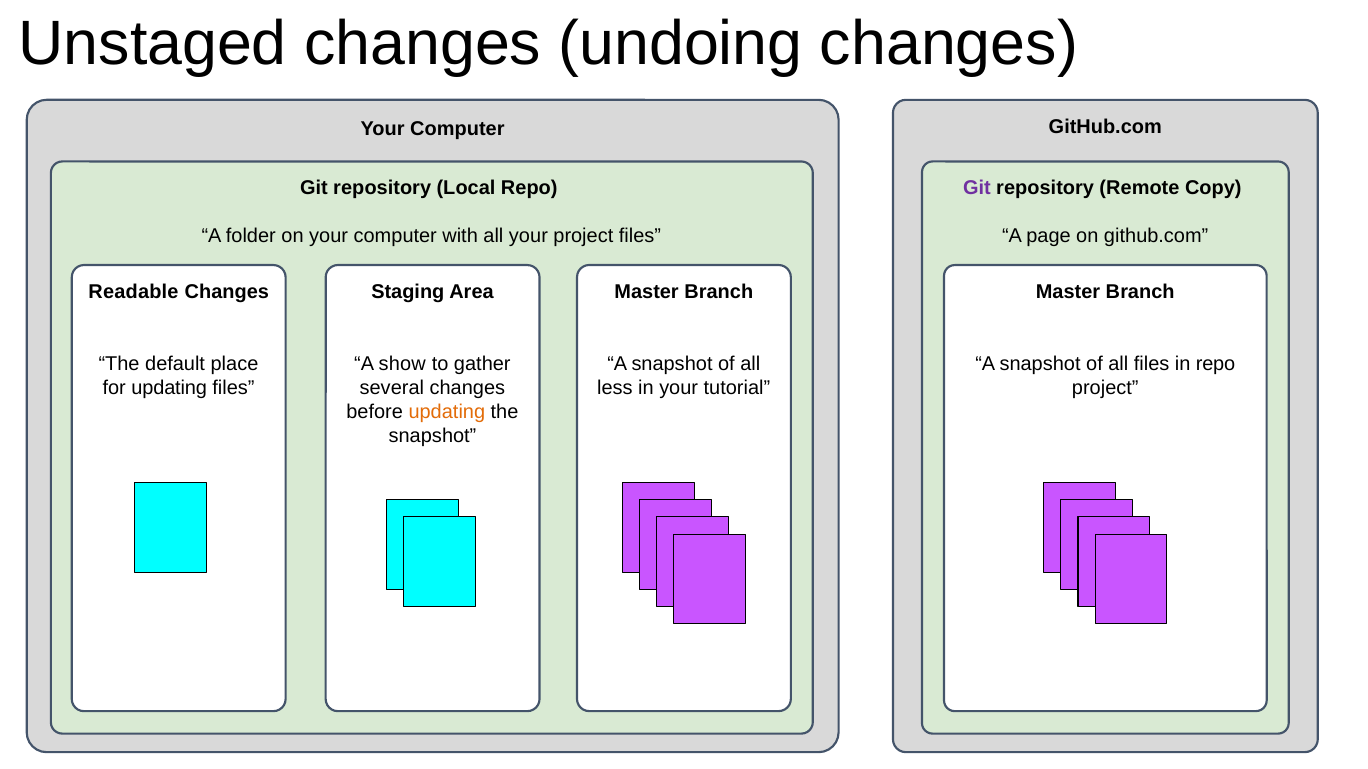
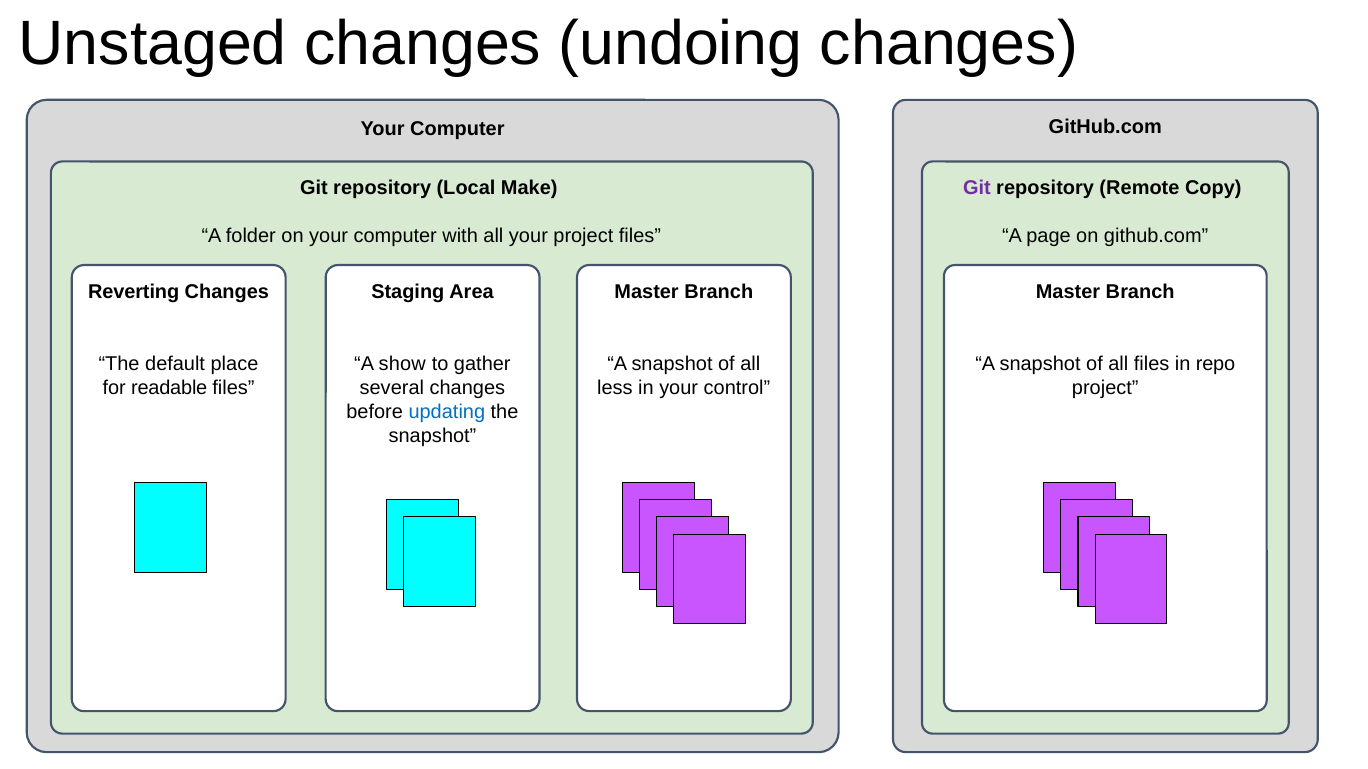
Local Repo: Repo -> Make
Readable: Readable -> Reverting
for updating: updating -> readable
tutorial: tutorial -> control
updating at (447, 412) colour: orange -> blue
